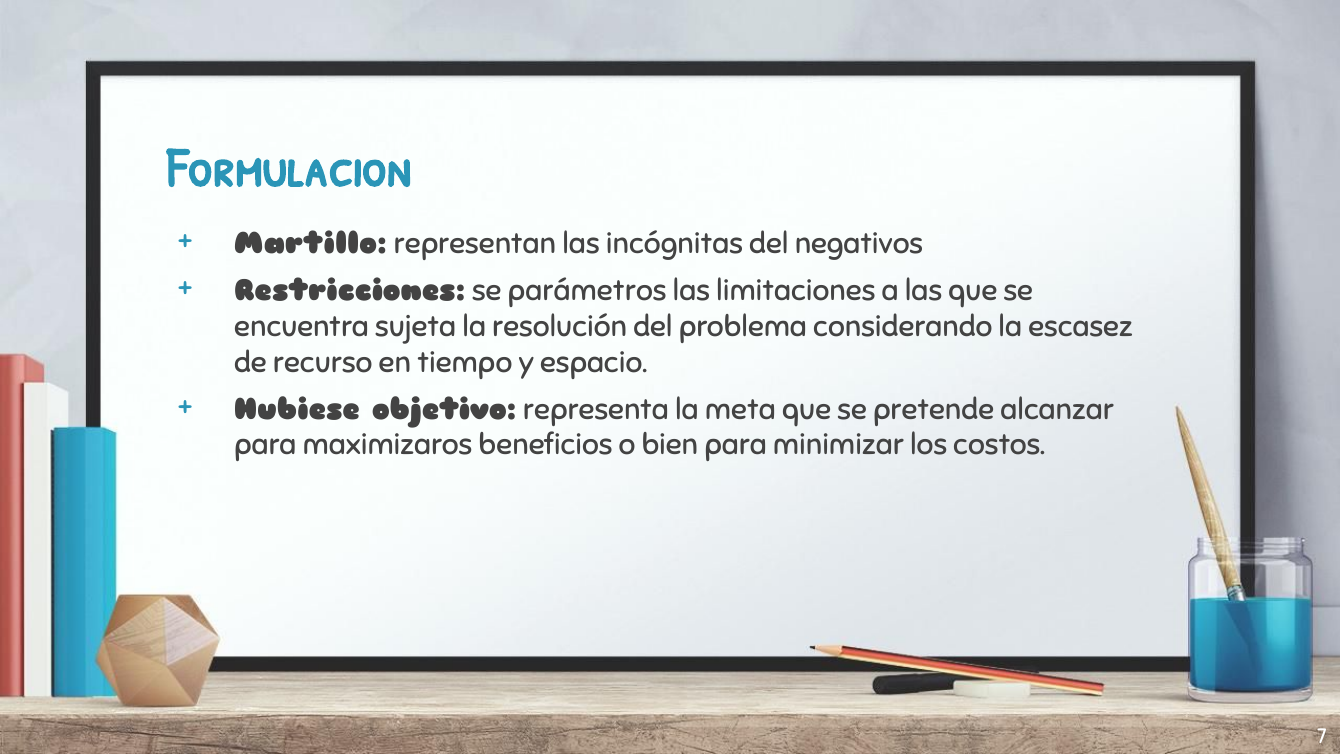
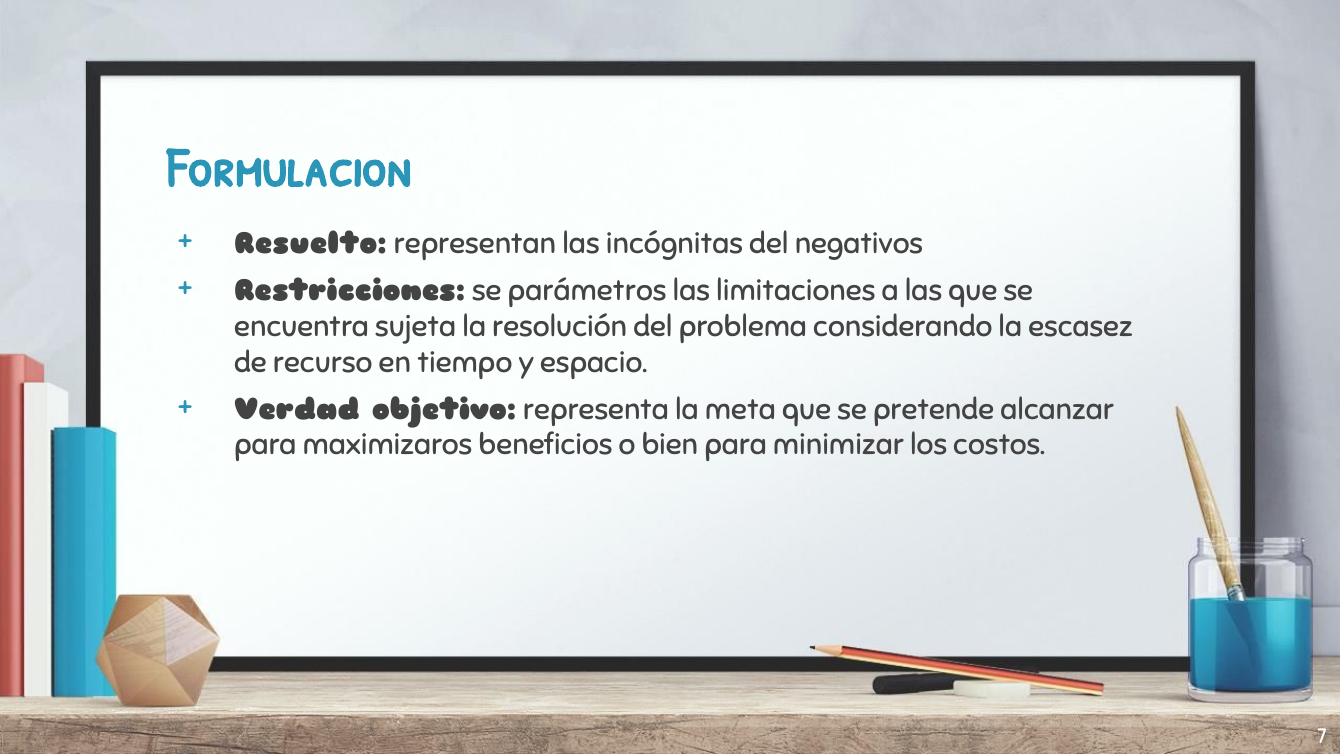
Martillo: Martillo -> Resuelto
Hubiese: Hubiese -> Verdad
